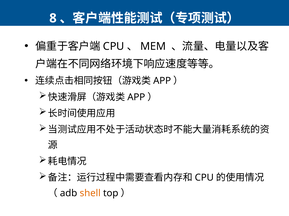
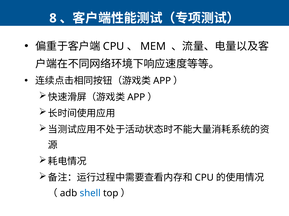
shell colour: orange -> blue
